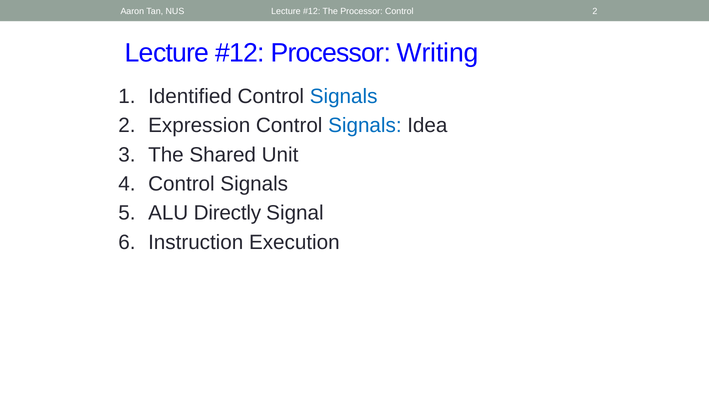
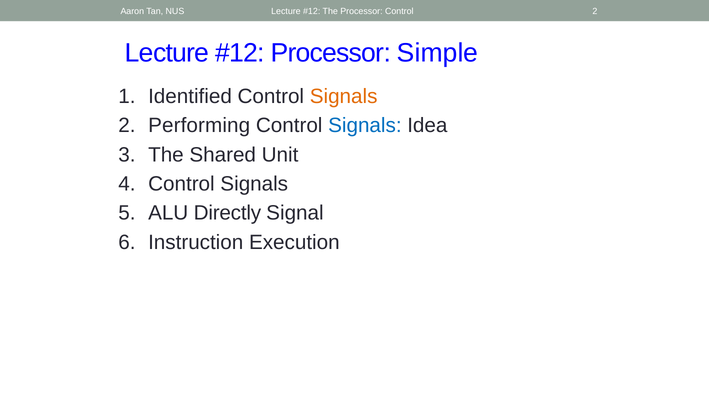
Writing: Writing -> Simple
Signals at (344, 96) colour: blue -> orange
Expression: Expression -> Performing
